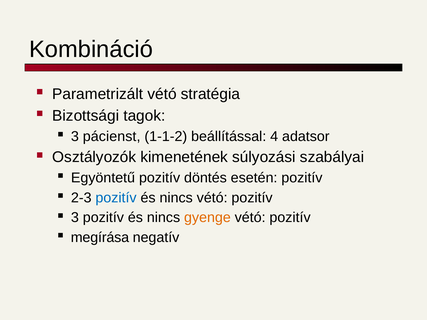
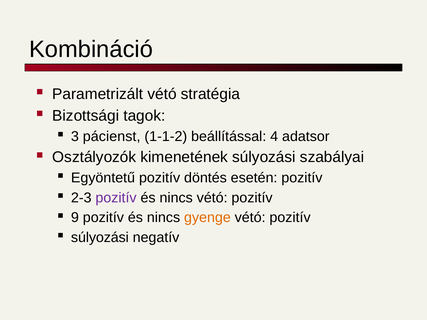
pozitív at (116, 198) colour: blue -> purple
3 at (75, 218): 3 -> 9
megírása at (100, 238): megírása -> súlyozási
